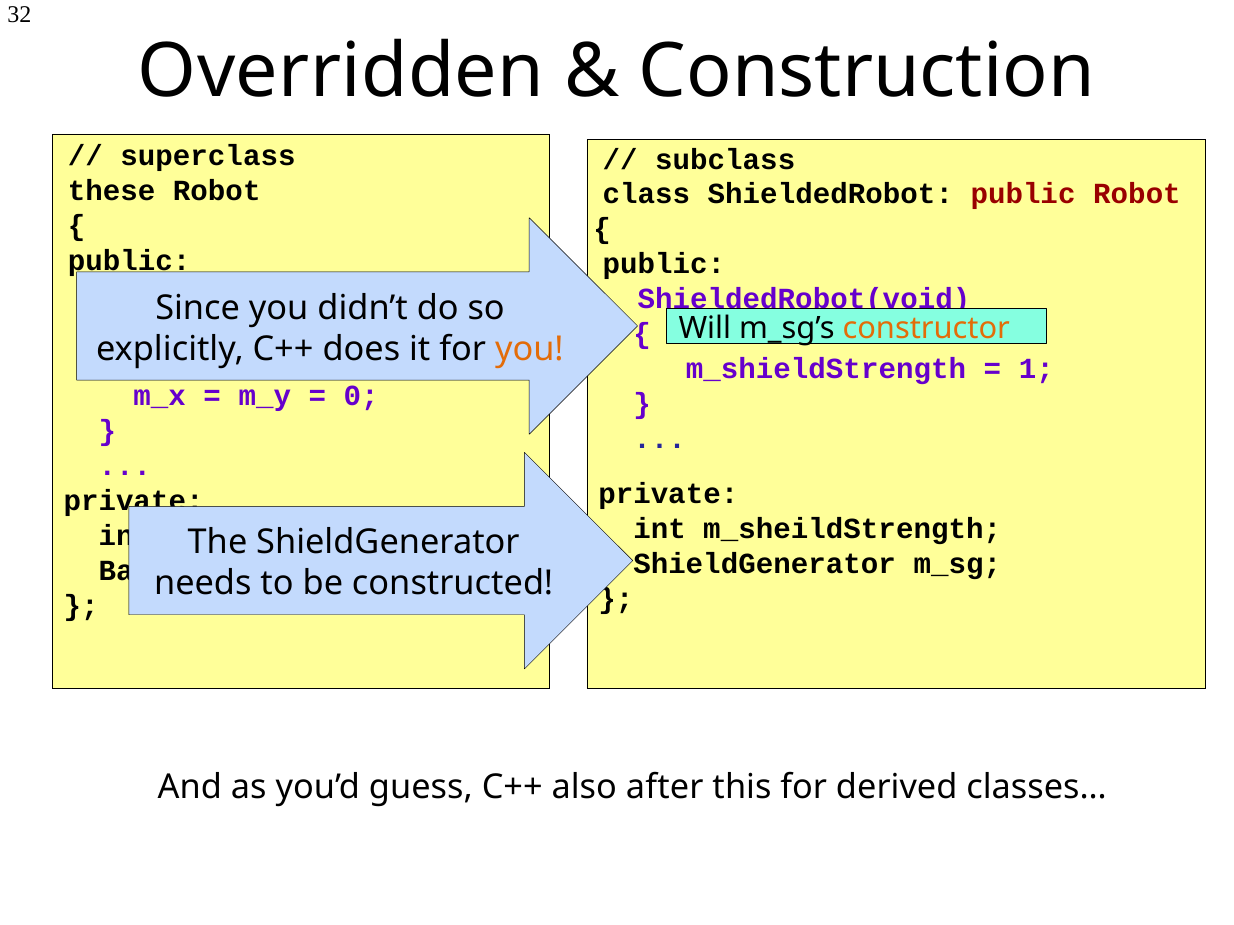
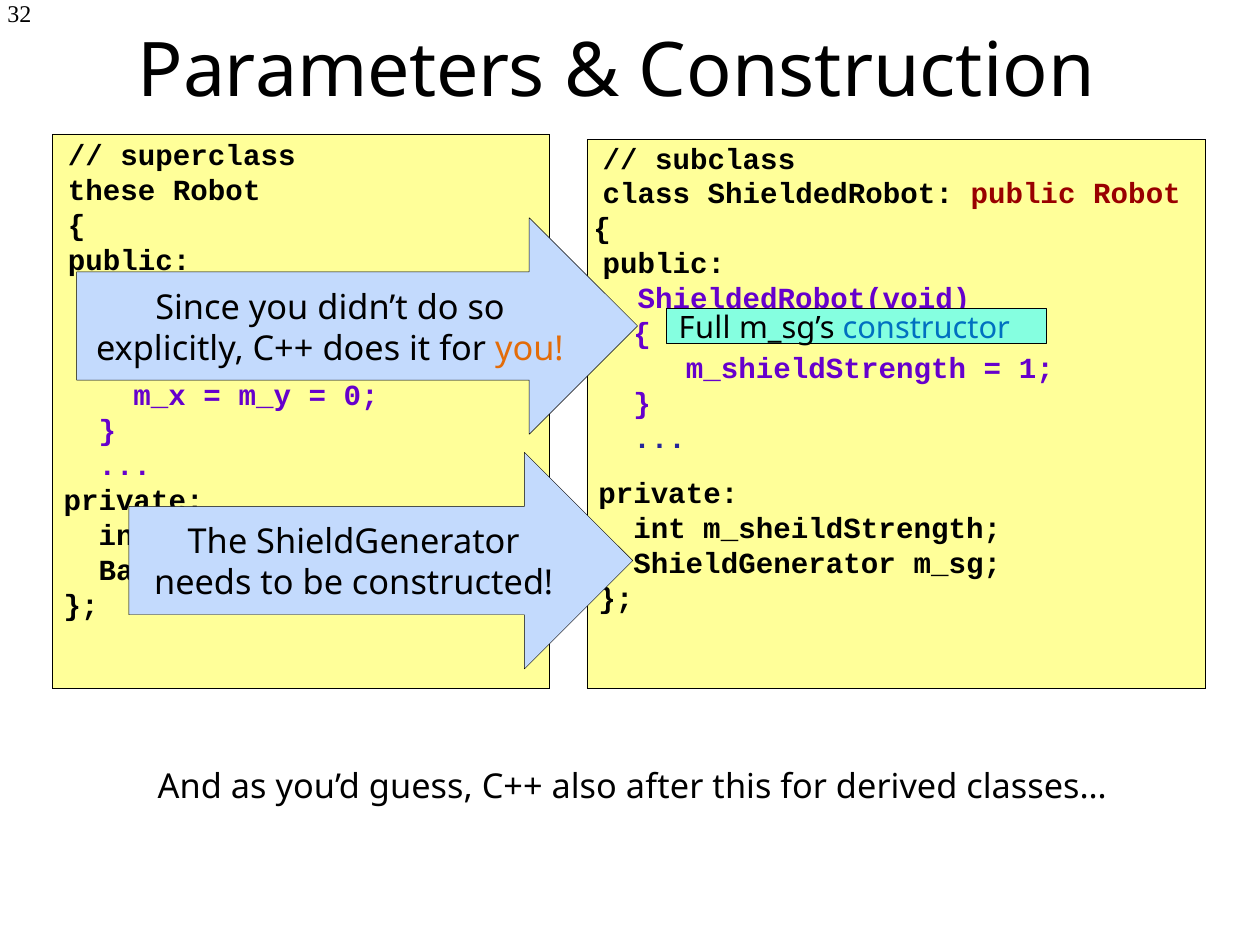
Overridden: Overridden -> Parameters
Will: Will -> Full
constructor at (926, 328) colour: orange -> blue
